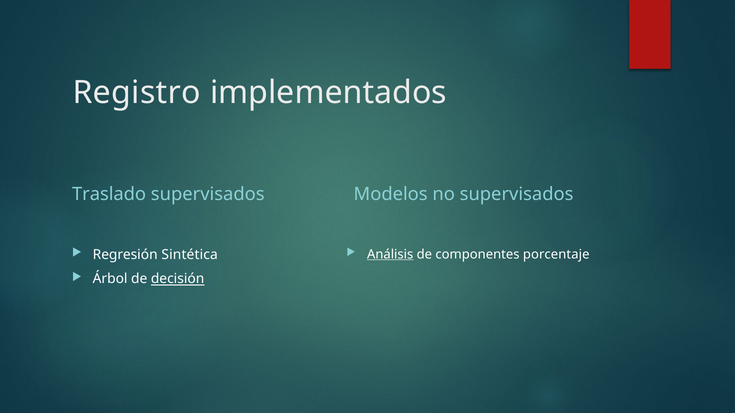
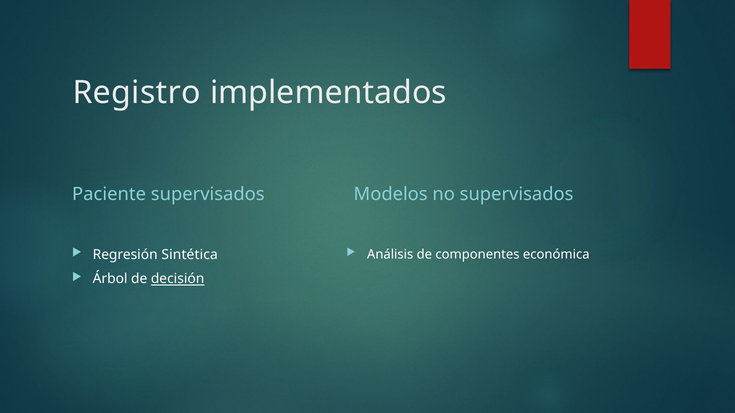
Traslado: Traslado -> Paciente
Análisis underline: present -> none
porcentaje: porcentaje -> económica
